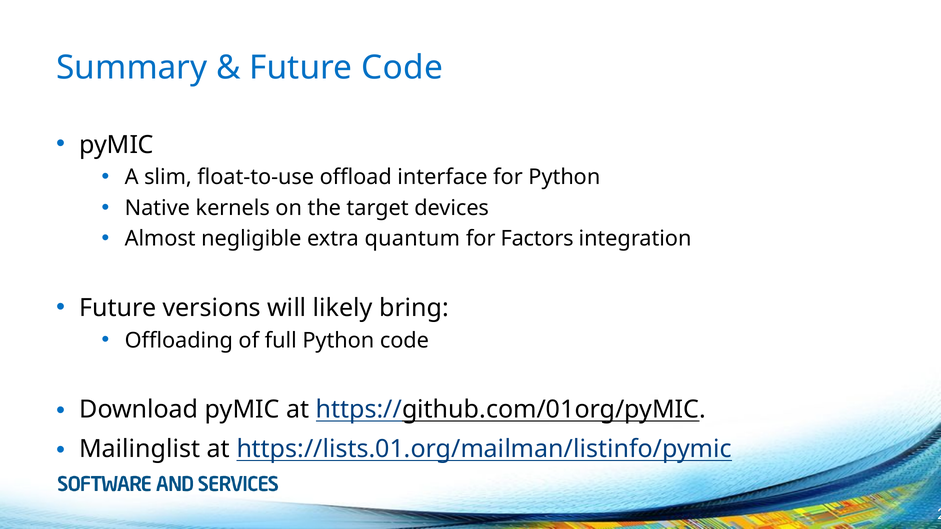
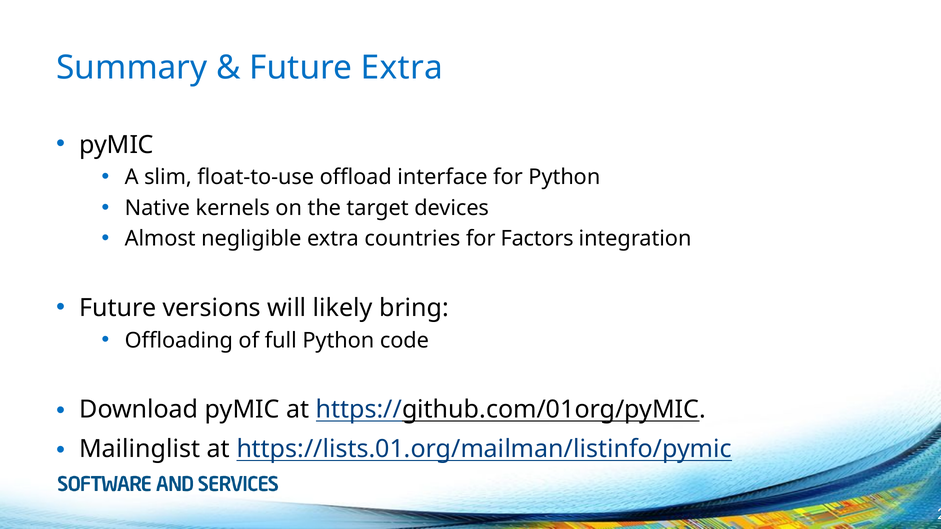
Future Code: Code -> Extra
quantum: quantum -> countries
